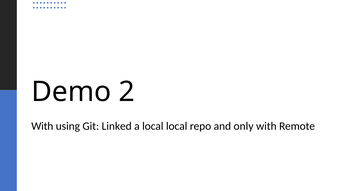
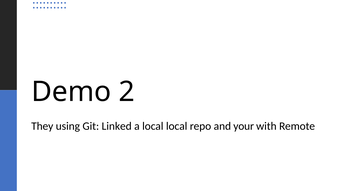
With at (42, 126): With -> They
only: only -> your
